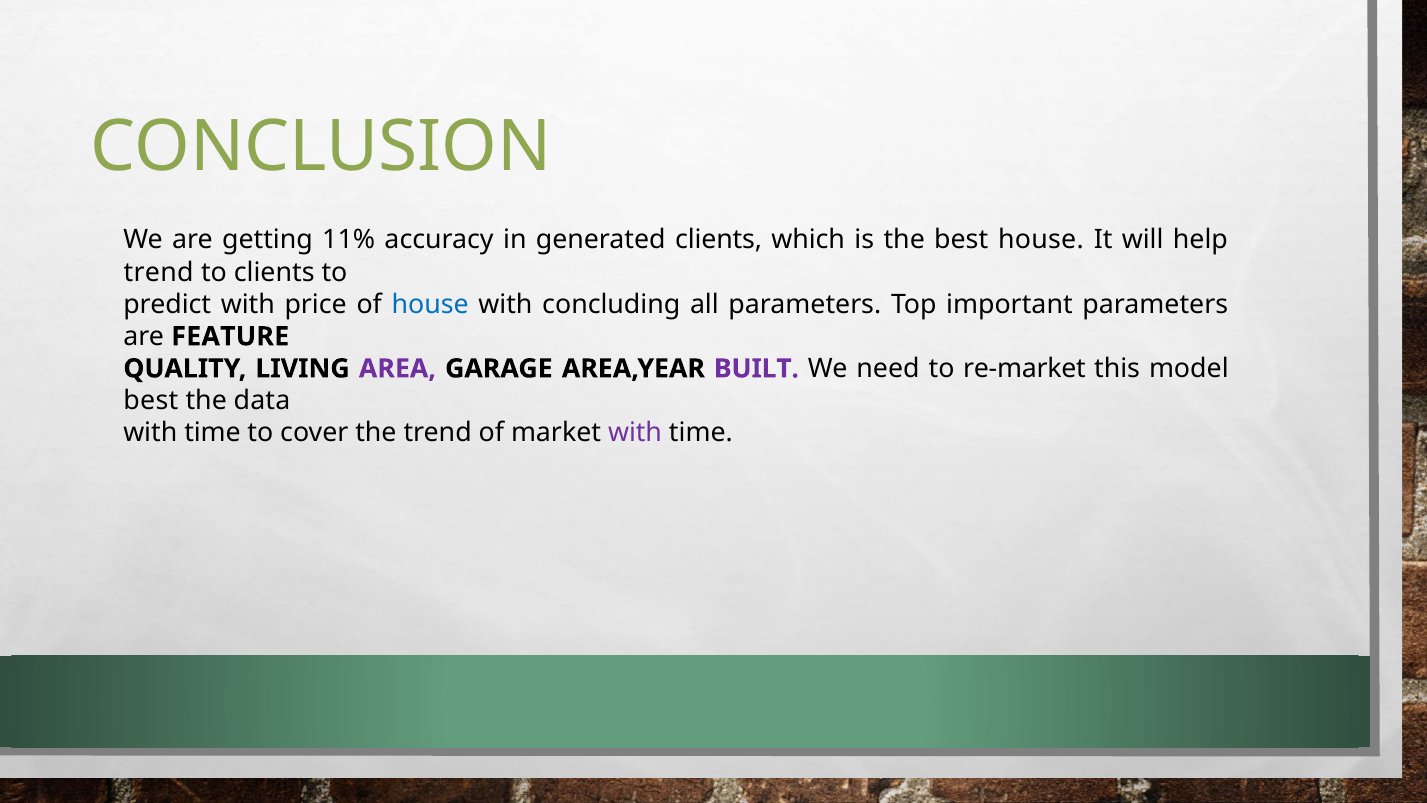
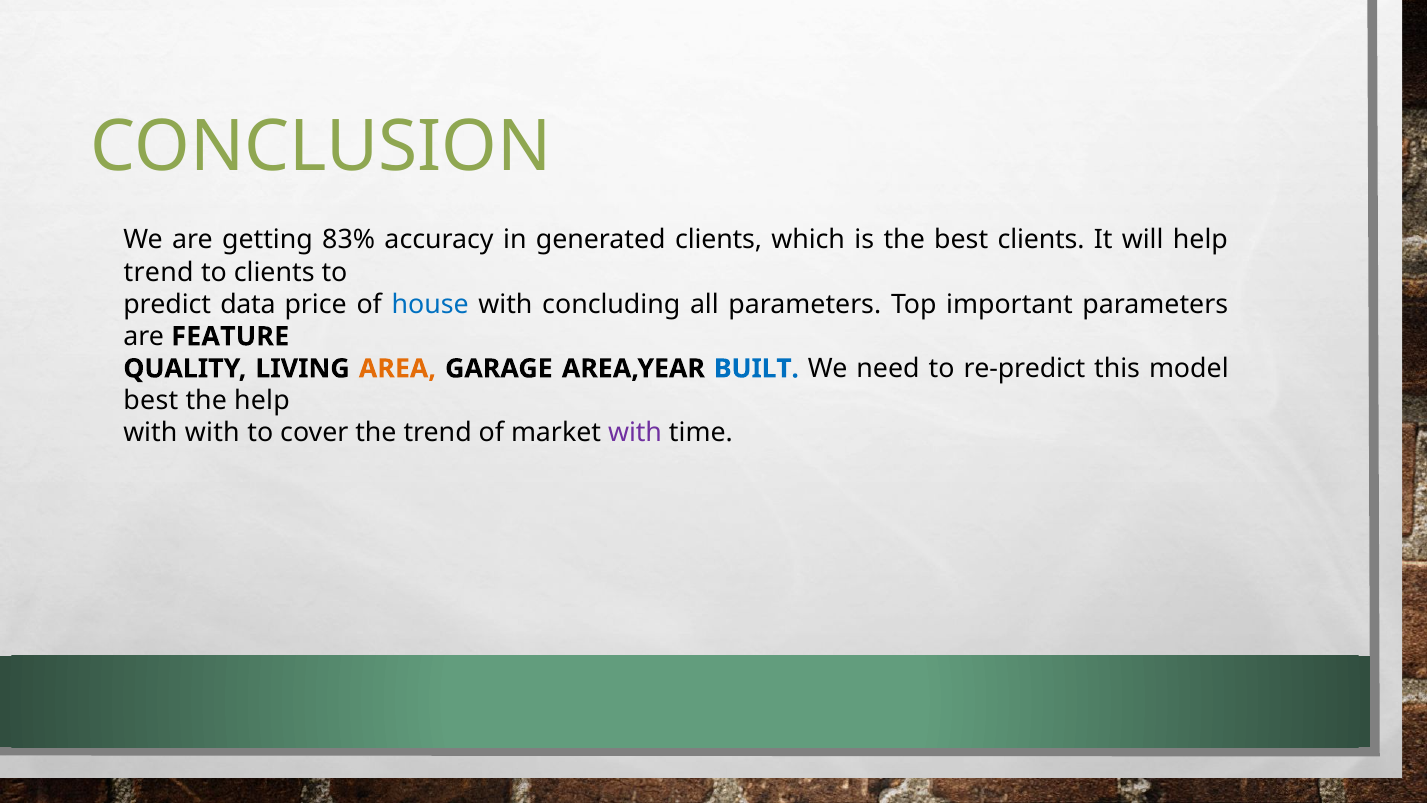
11%: 11% -> 83%
best house: house -> clients
predict with: with -> data
AREA colour: purple -> orange
BUILT colour: purple -> blue
re-market: re-market -> re-predict
the data: data -> help
time at (212, 433): time -> with
